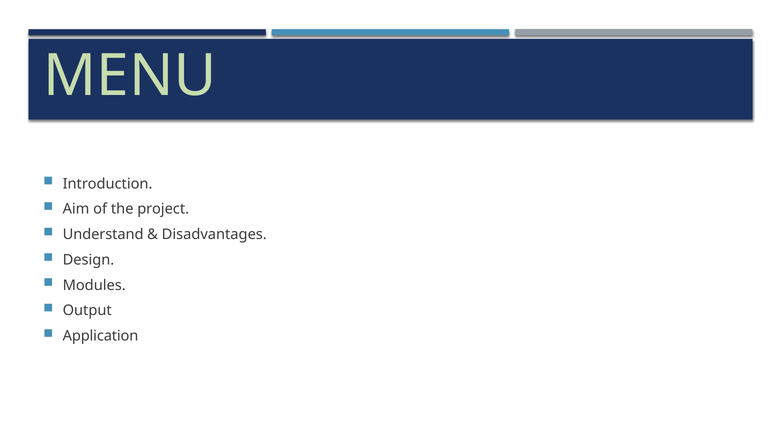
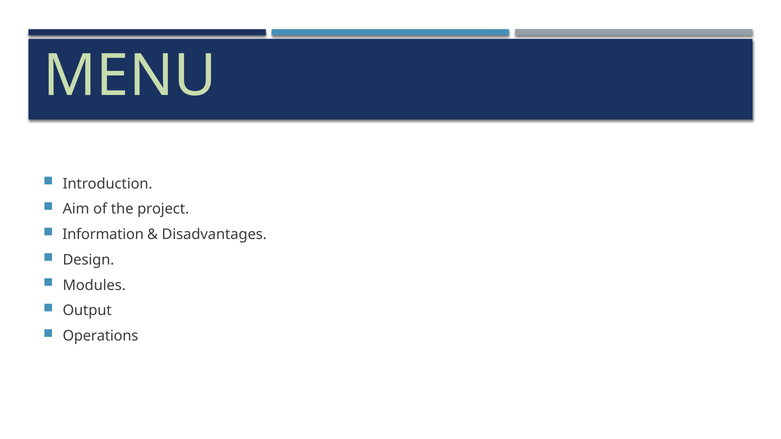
Understand: Understand -> Information
Application: Application -> Operations
